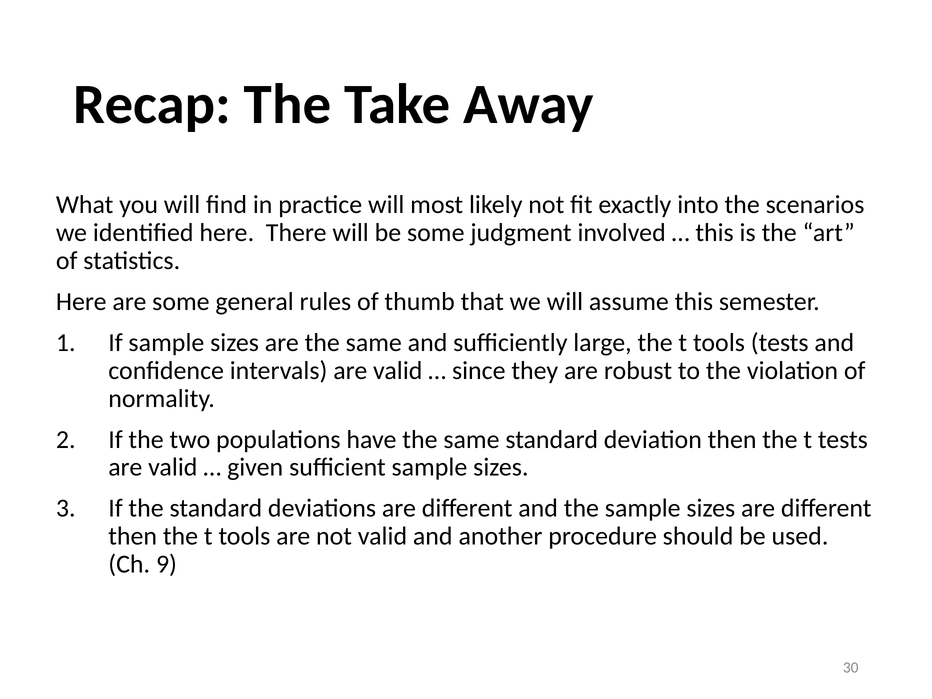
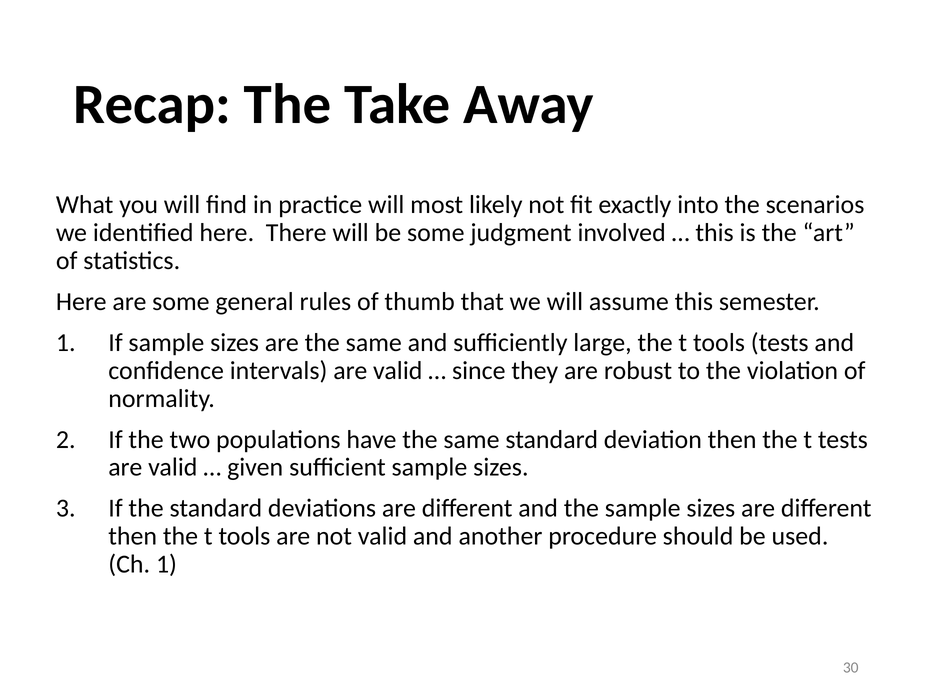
Ch 9: 9 -> 1
